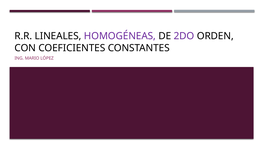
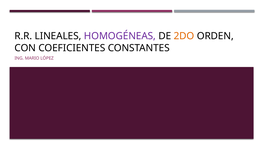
2DO colour: purple -> orange
